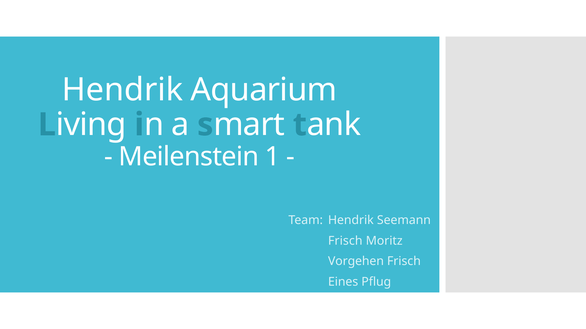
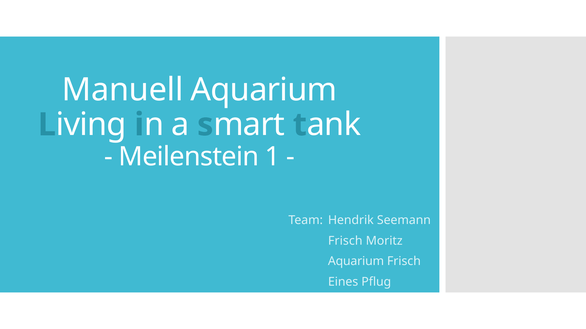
Hendrik at (123, 90): Hendrik -> Manuell
Vorgehen at (356, 262): Vorgehen -> Aquarium
